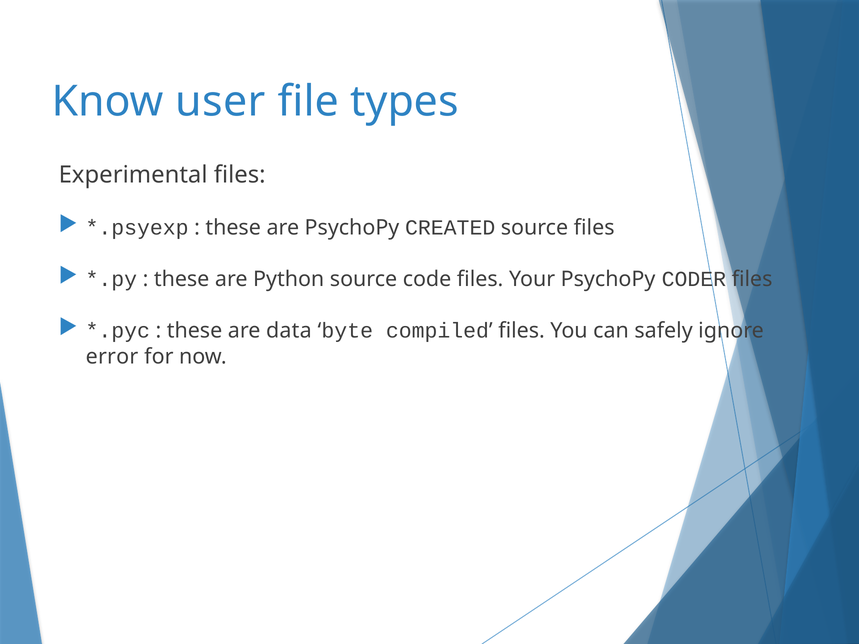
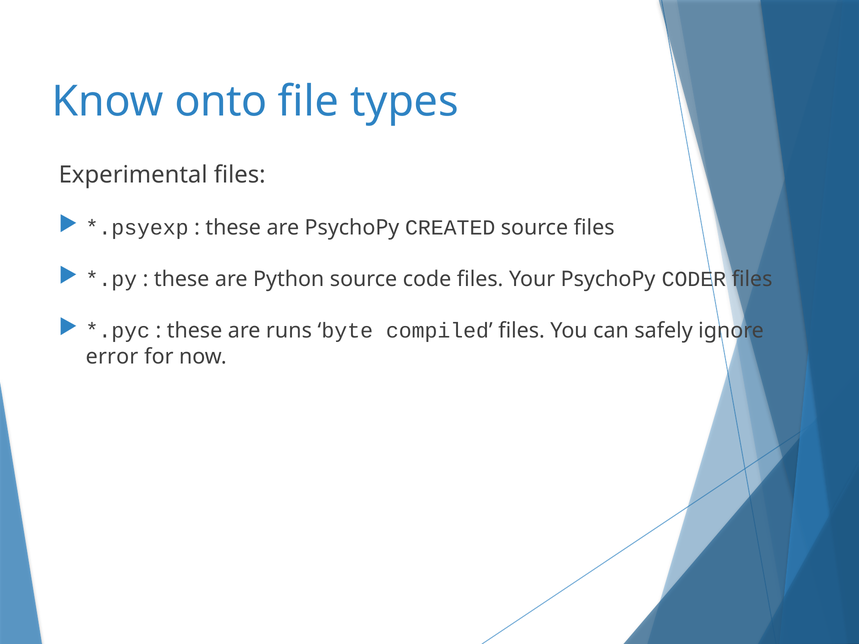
user: user -> onto
data: data -> runs
